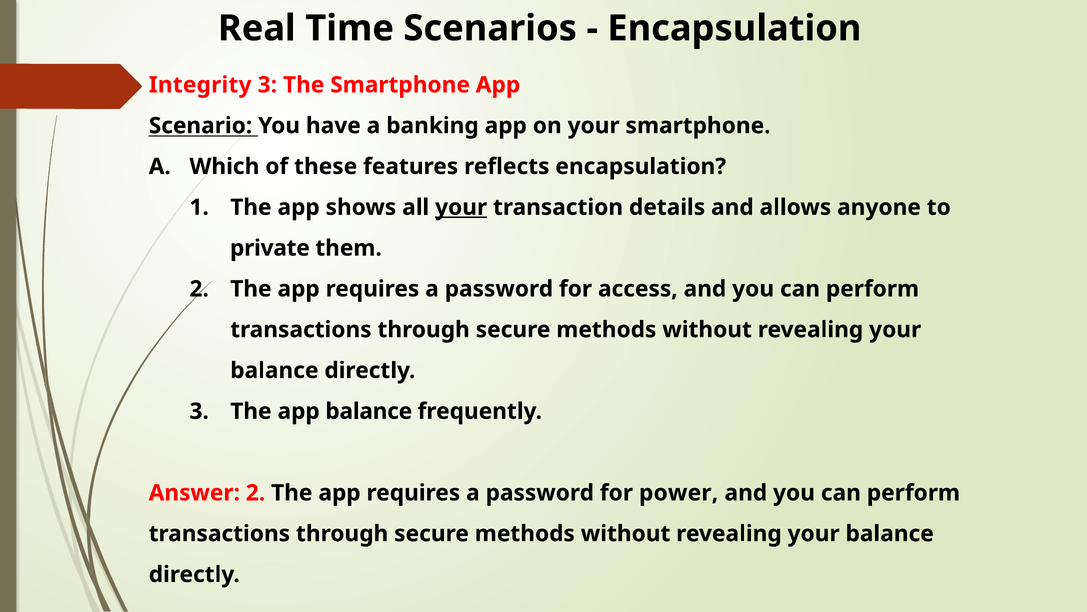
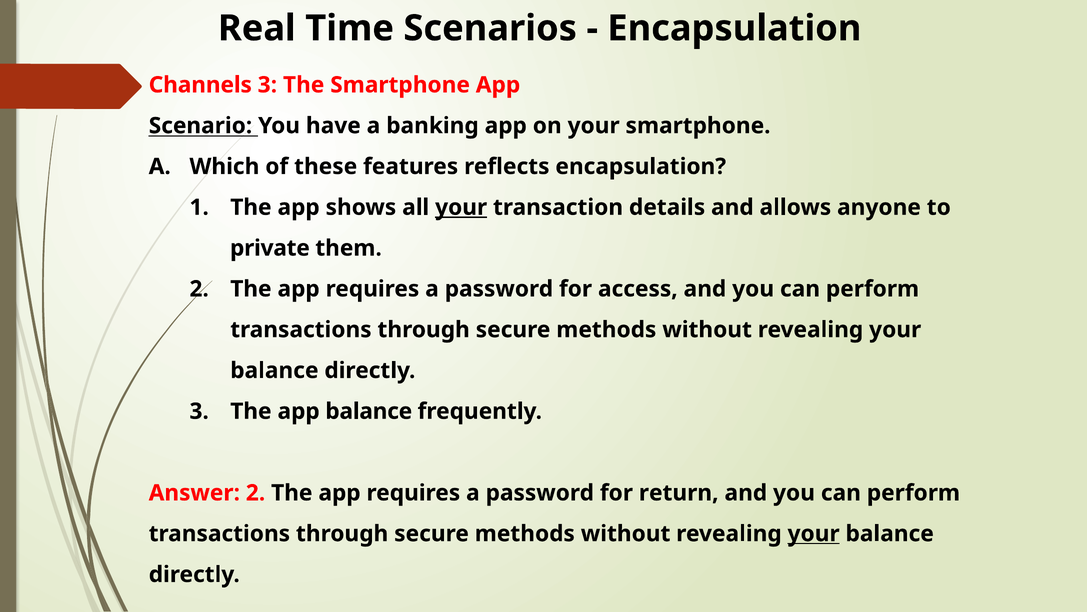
Integrity: Integrity -> Channels
power: power -> return
your at (814, 533) underline: none -> present
